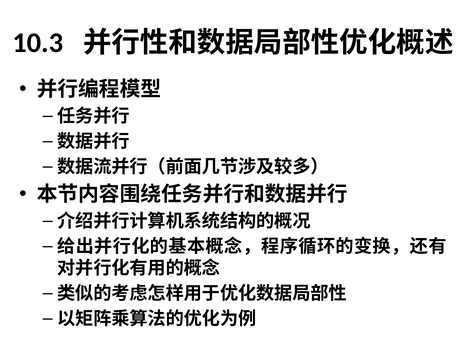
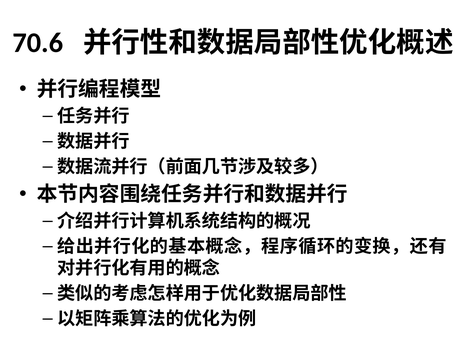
10.3: 10.3 -> 70.6
